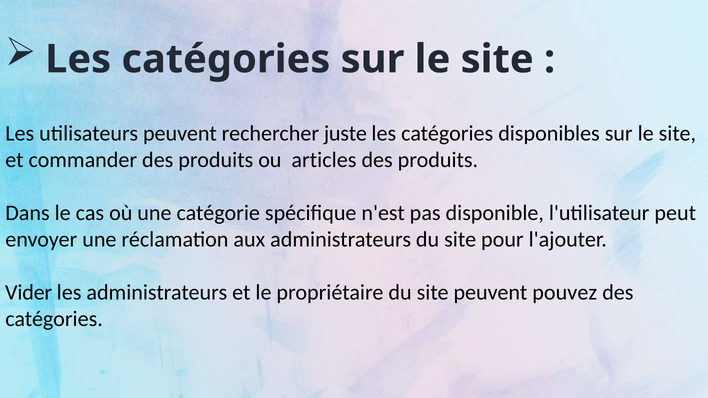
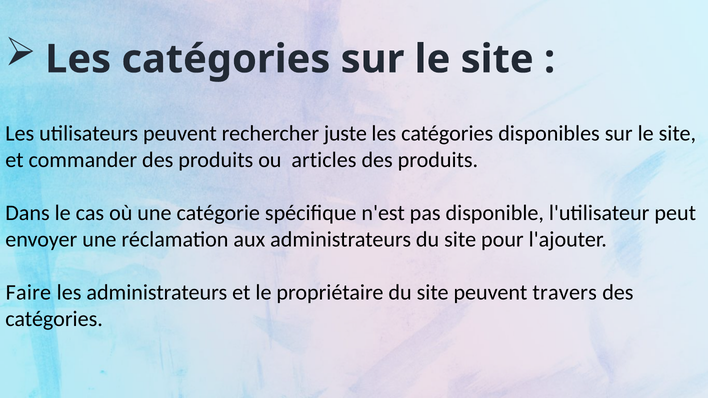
Vider: Vider -> Faire
pouvez: pouvez -> travers
